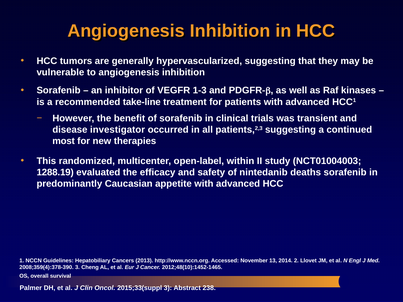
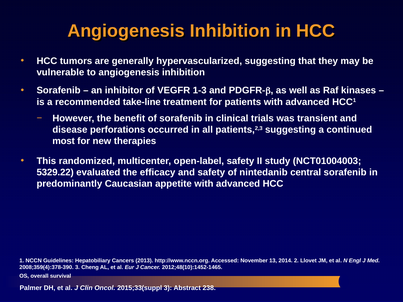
investigator: investigator -> perforations
open-label within: within -> safety
1288.19: 1288.19 -> 5329.22
deaths: deaths -> central
